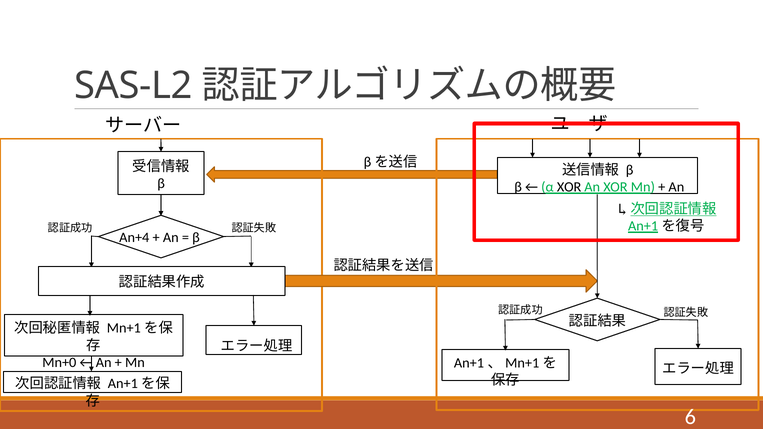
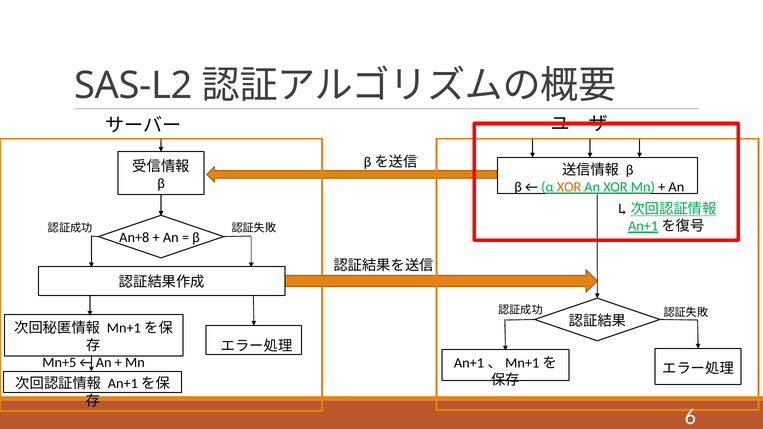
XOR at (569, 187) colour: black -> orange
An+4: An+4 -> An+8
Mn+0: Mn+0 -> Mn+5
